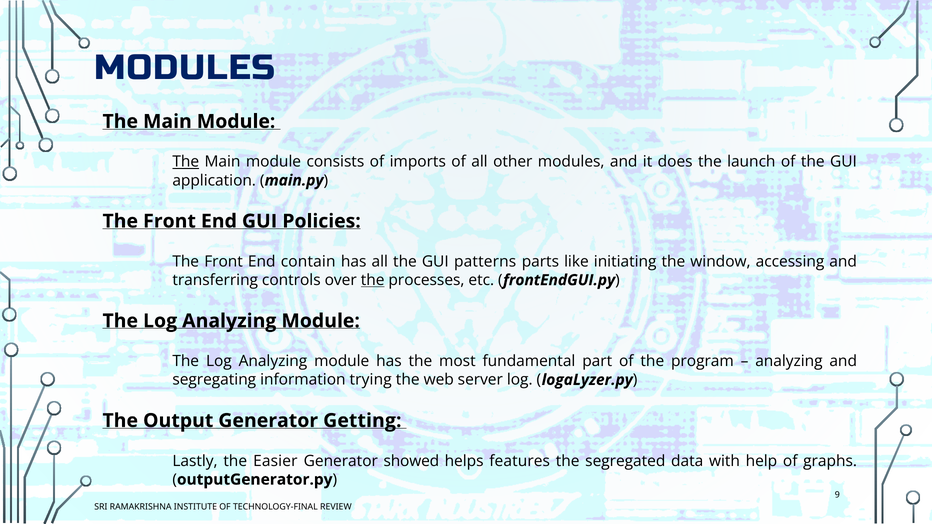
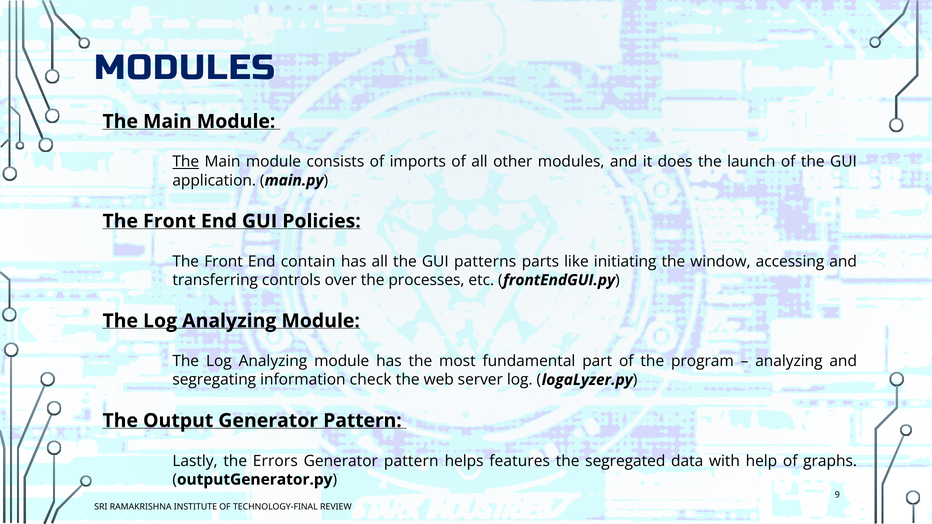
the at (373, 280) underline: present -> none
trying: trying -> check
Output Generator Getting: Getting -> Pattern
Easier: Easier -> Errors
showed at (411, 461): showed -> pattern
